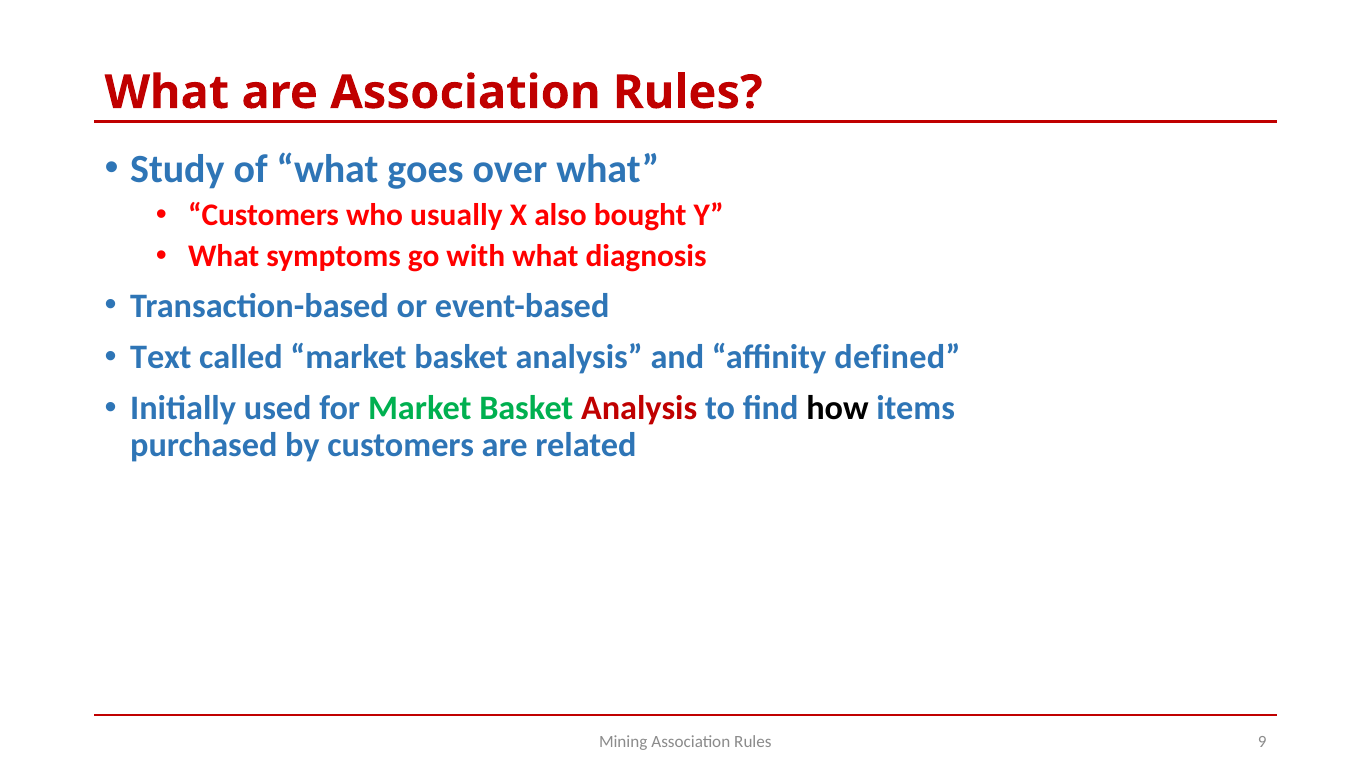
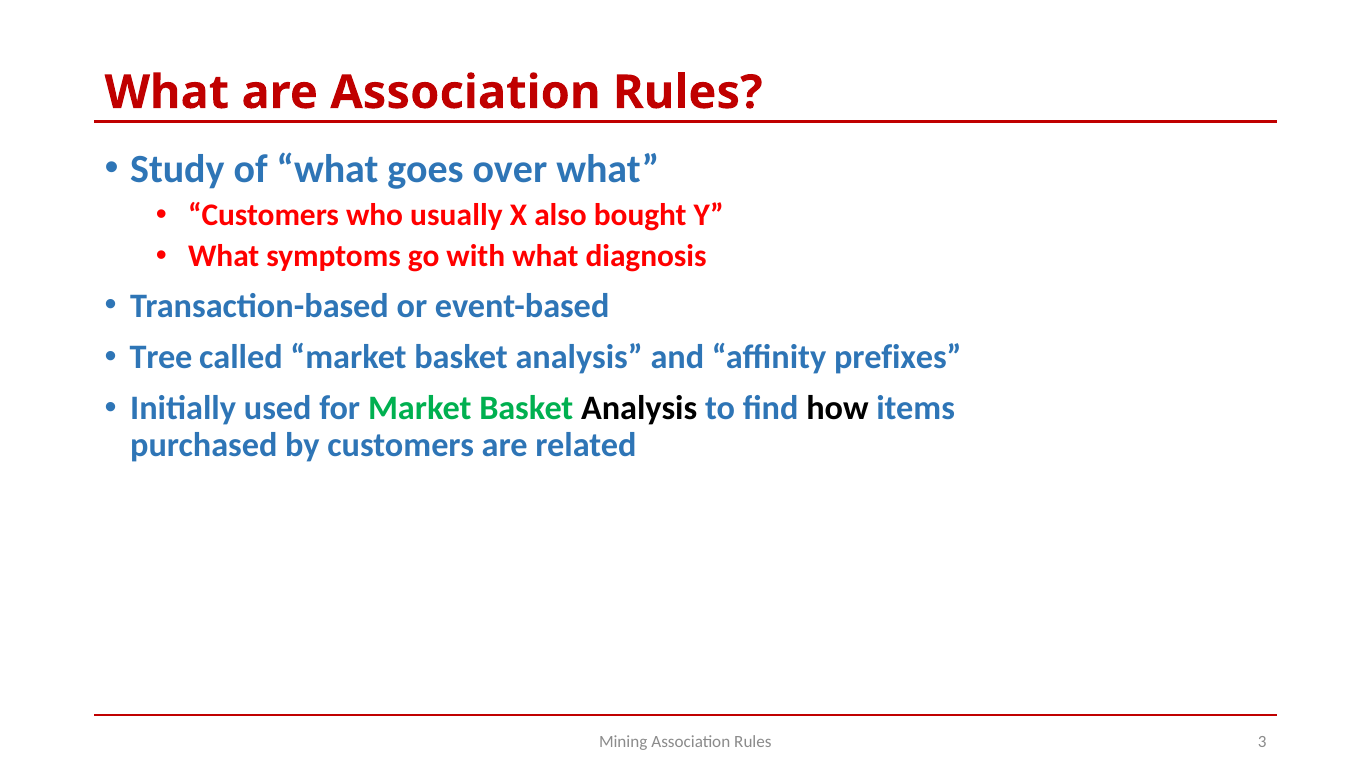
Text: Text -> Tree
defined: defined -> prefixes
Analysis at (639, 408) colour: red -> black
9: 9 -> 3
